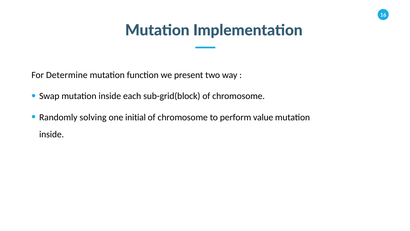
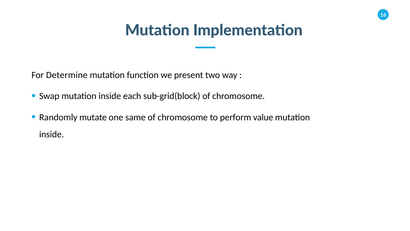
solving: solving -> mutate
initial: initial -> same
